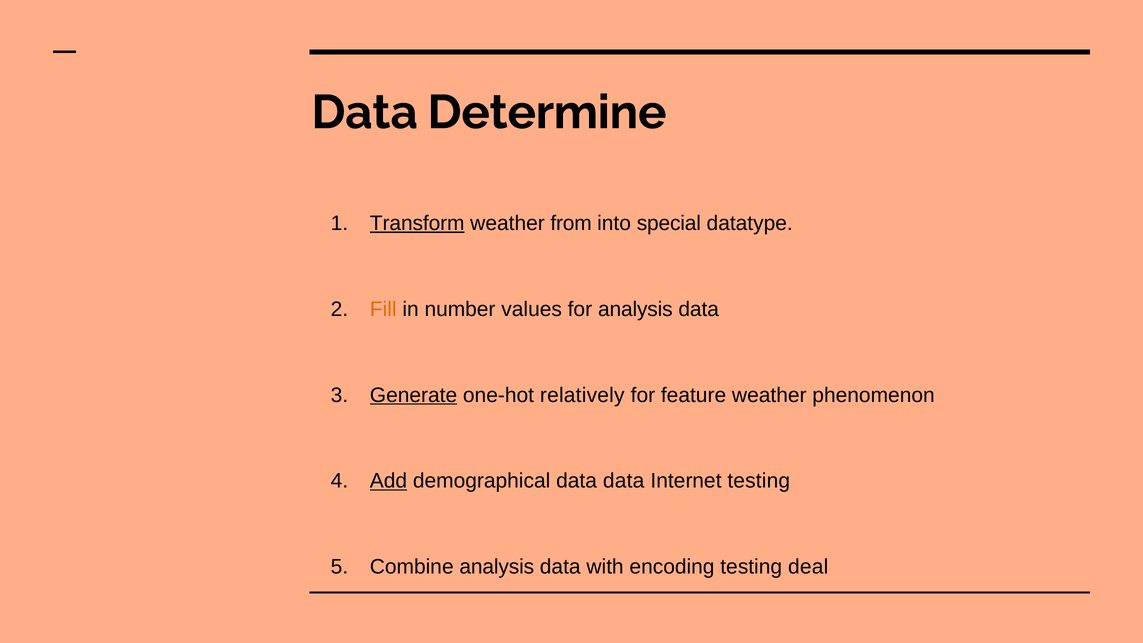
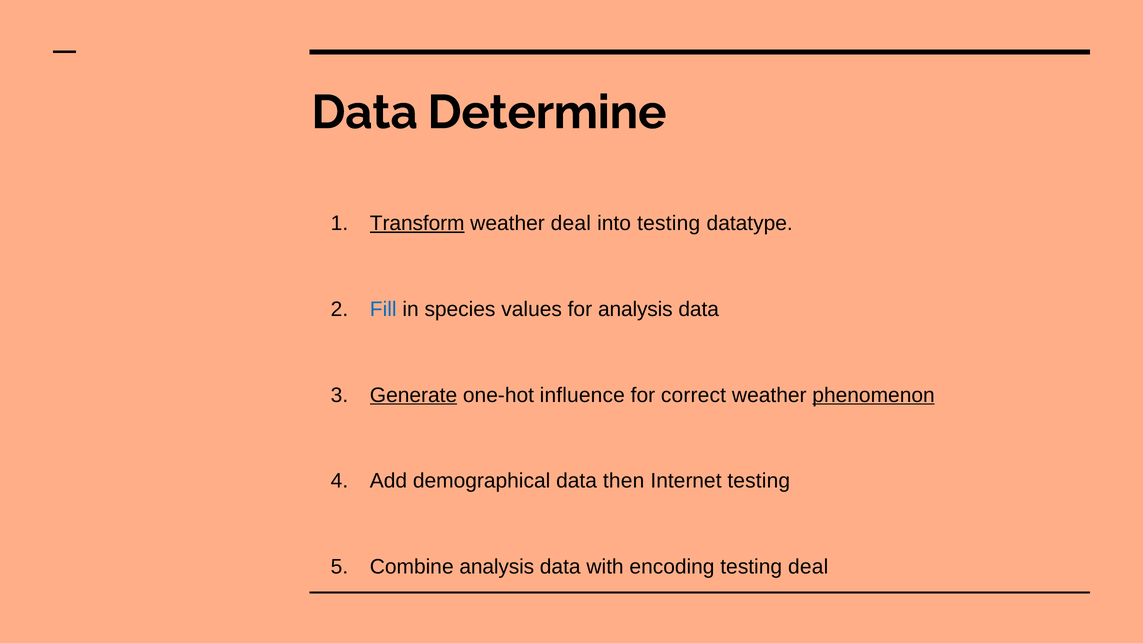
weather from: from -> deal
into special: special -> testing
Fill colour: orange -> blue
number: number -> species
relatively: relatively -> influence
feature: feature -> correct
phenomenon underline: none -> present
Add underline: present -> none
data data: data -> then
